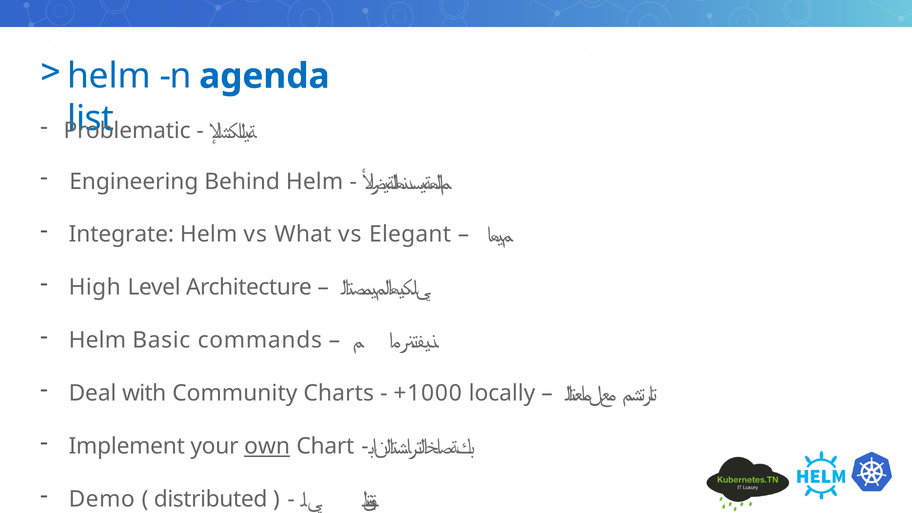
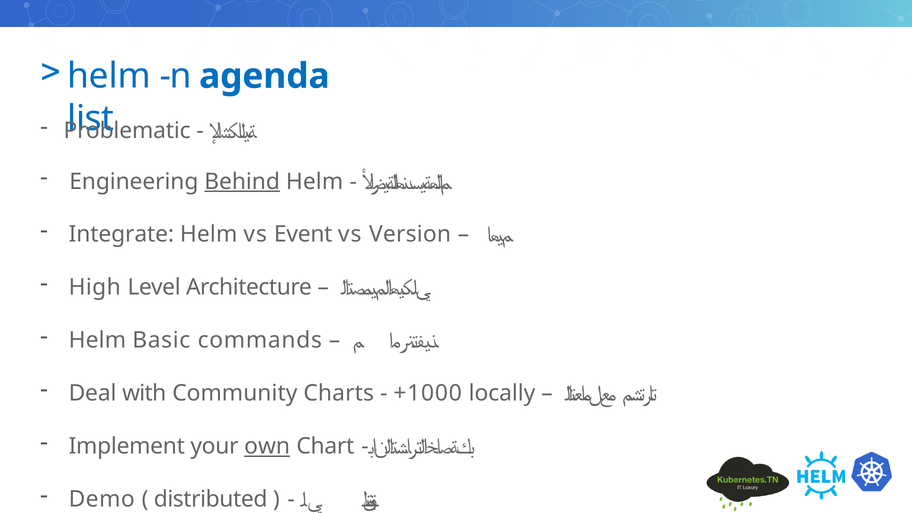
Behind underline: none -> present
What: What -> Event
Elegant: Elegant -> Version
